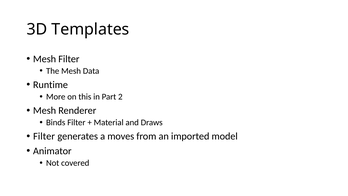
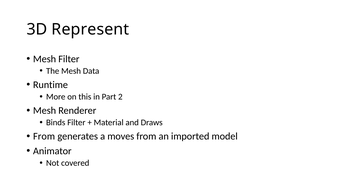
Templates: Templates -> Represent
Filter at (44, 136): Filter -> From
